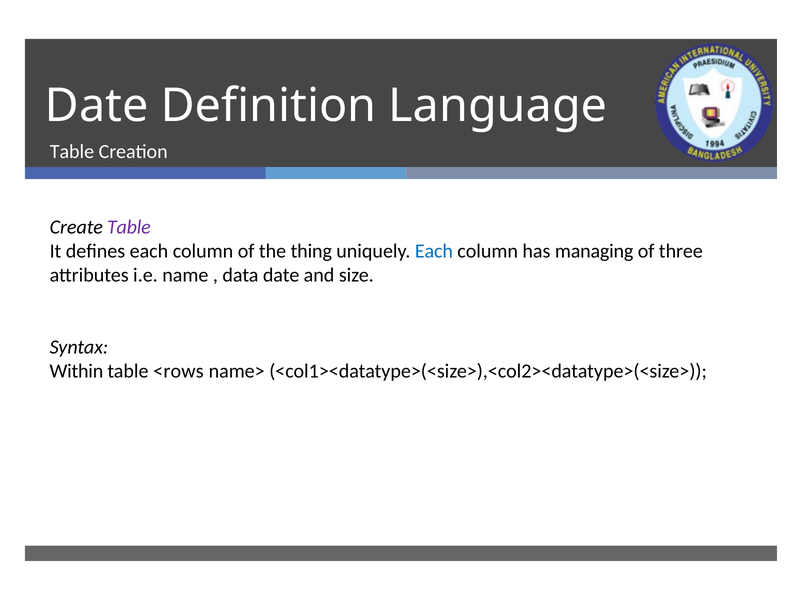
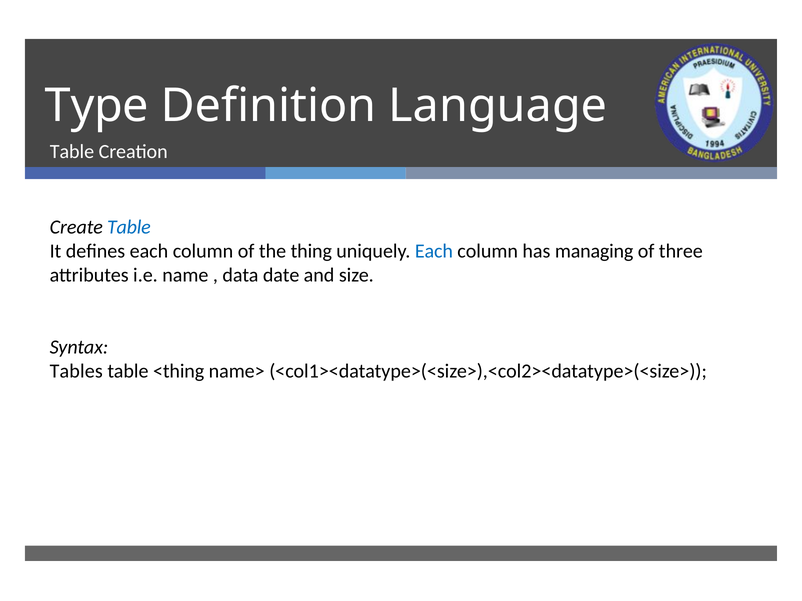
Date at (97, 106): Date -> Type
Table at (129, 227) colour: purple -> blue
Within: Within -> Tables
<rows: <rows -> <thing
